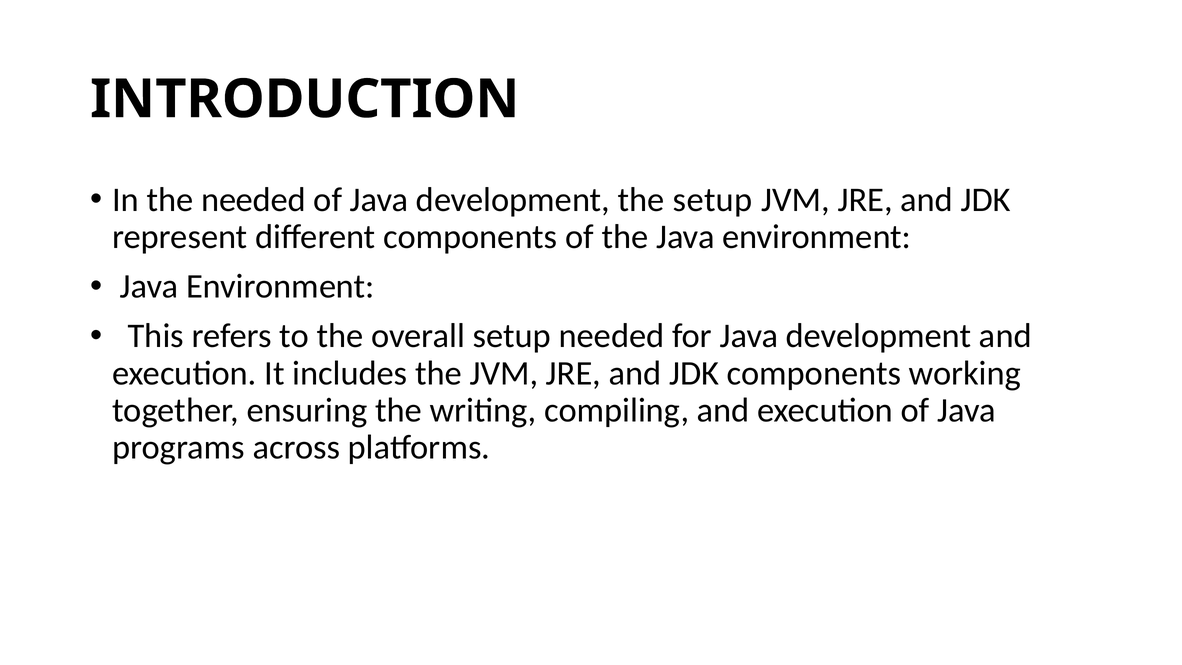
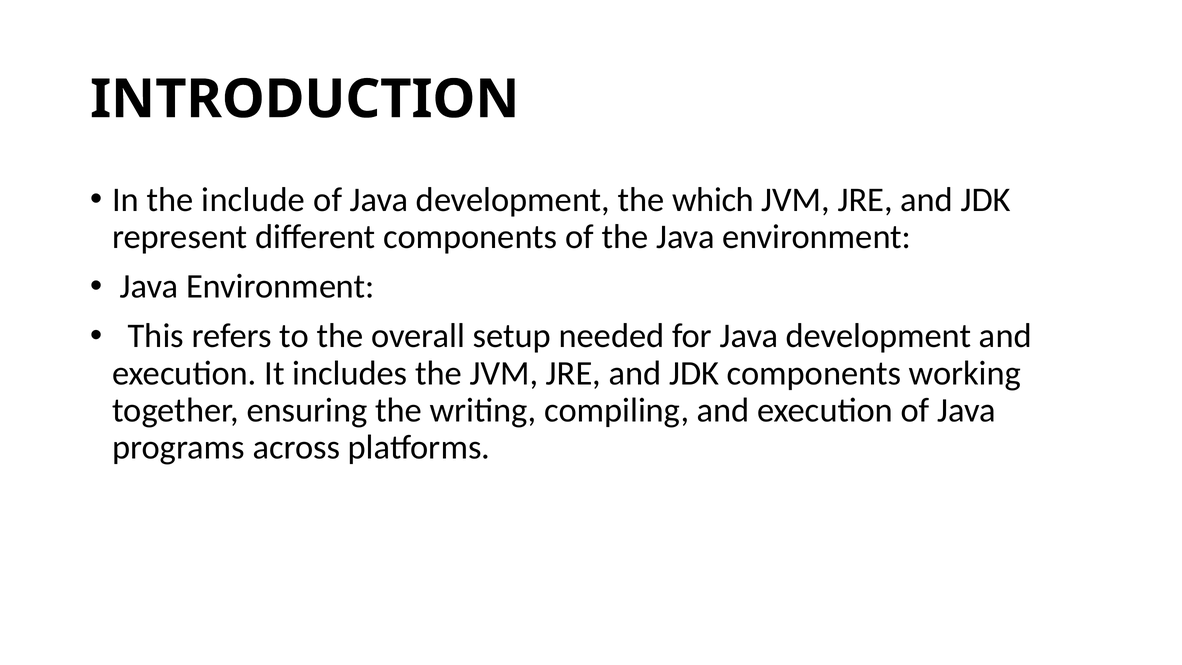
the needed: needed -> include
the setup: setup -> which
